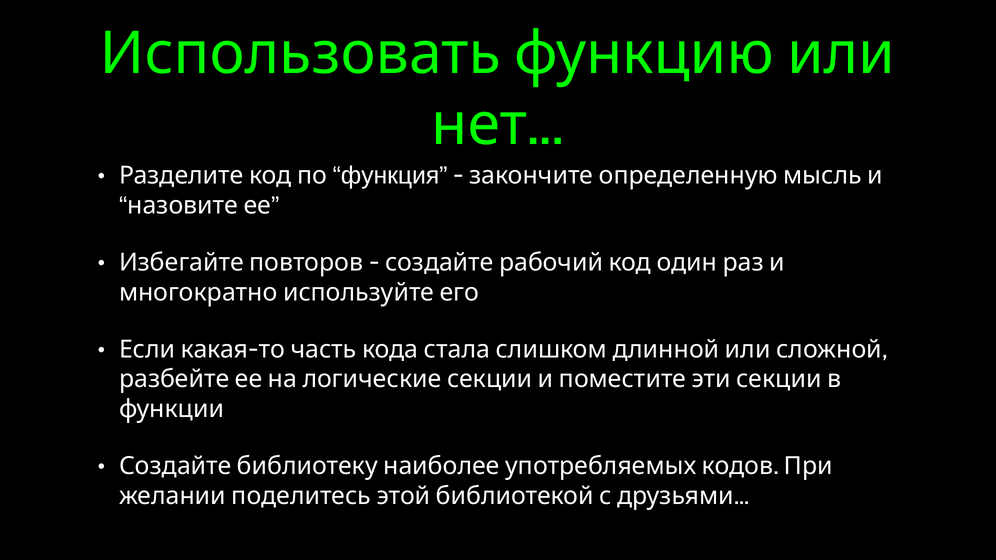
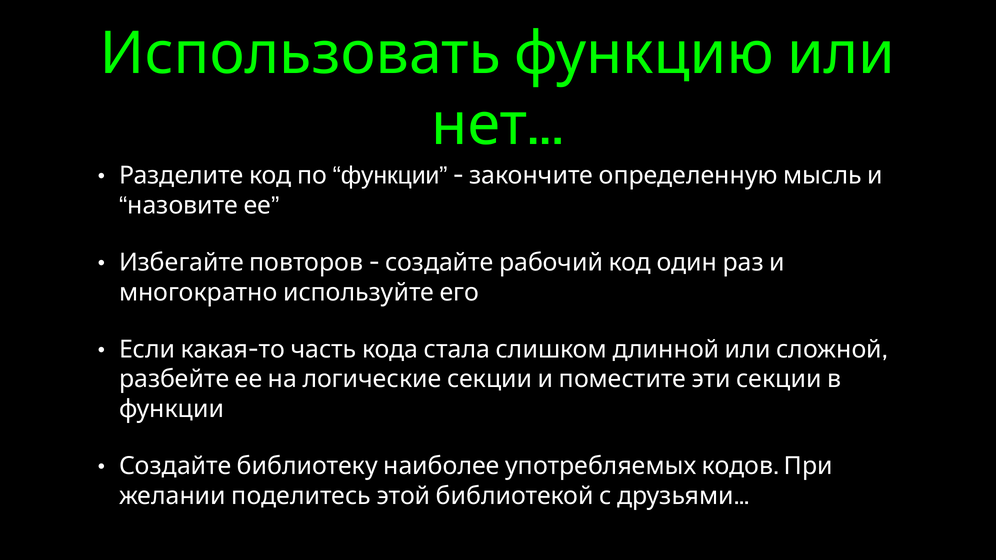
функция at (390, 176): функция -> функции
